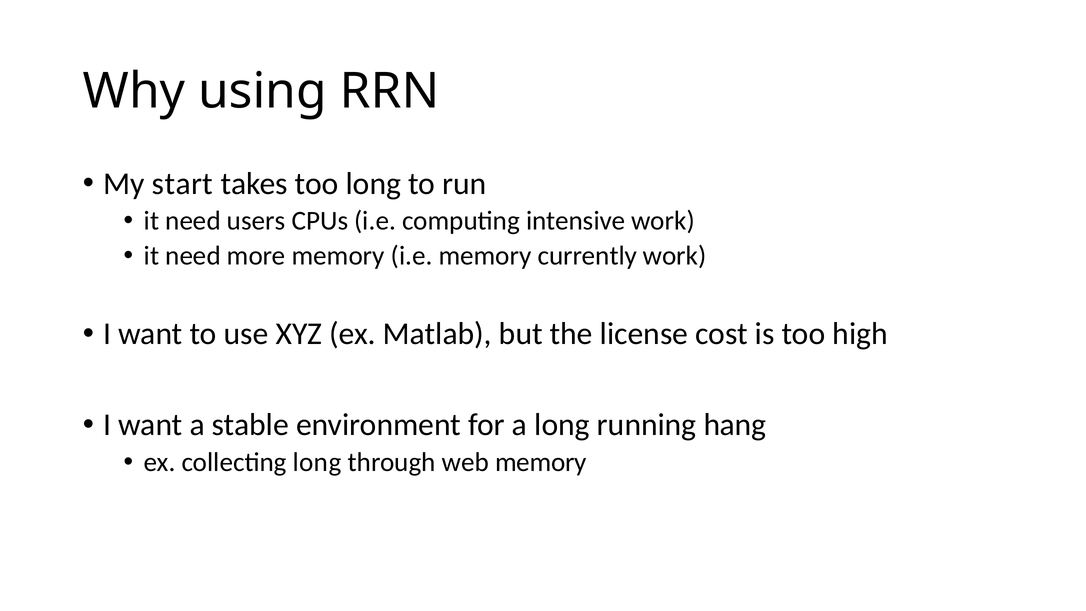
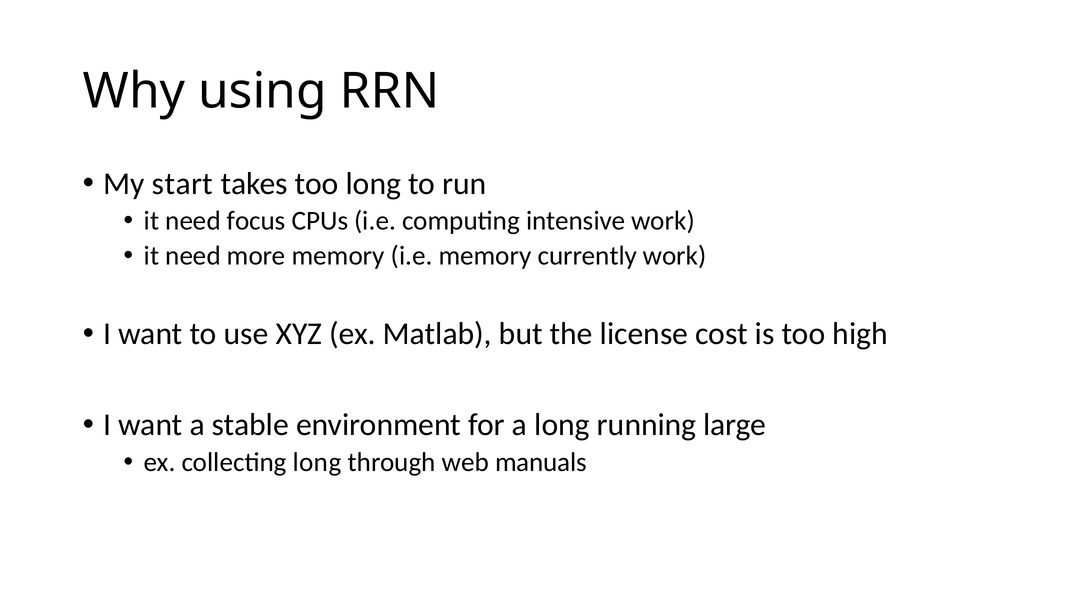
users: users -> focus
hang: hang -> large
web memory: memory -> manuals
